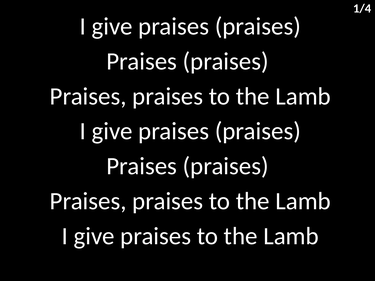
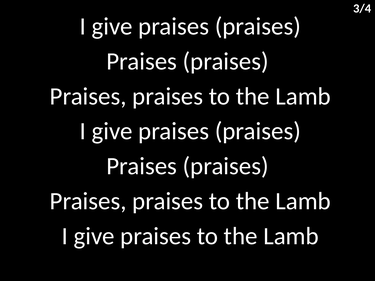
1/4: 1/4 -> 3/4
